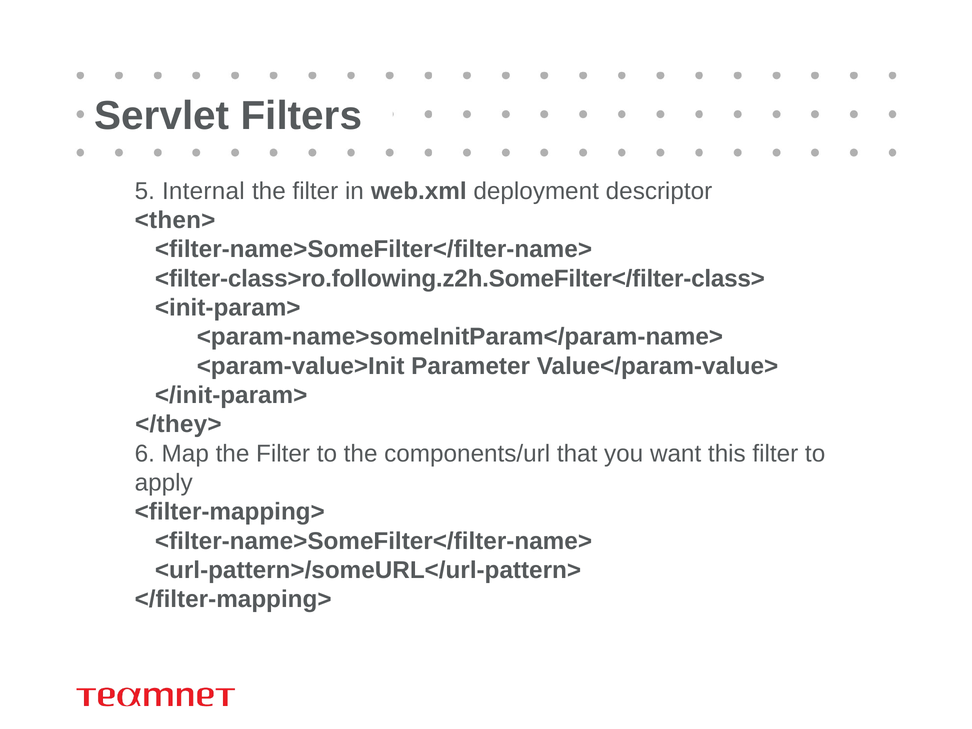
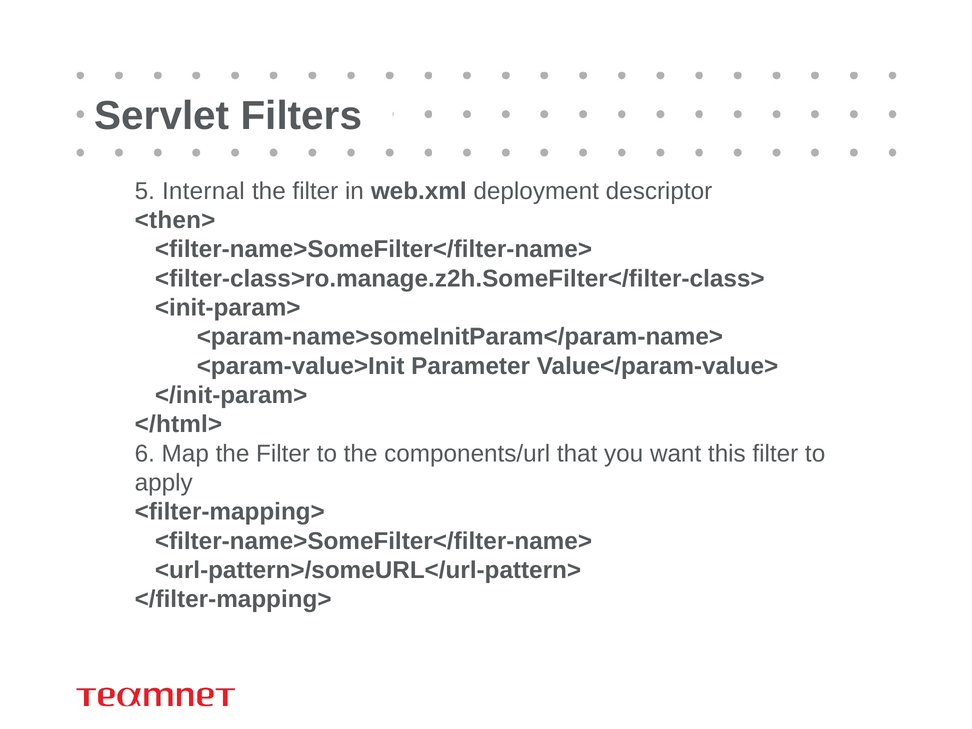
<filter-class>ro.following.z2h.SomeFilter</filter-class>: <filter-class>ro.following.z2h.SomeFilter</filter-class> -> <filter-class>ro.manage.z2h.SomeFilter</filter-class>
</they>: </they> -> </html>
